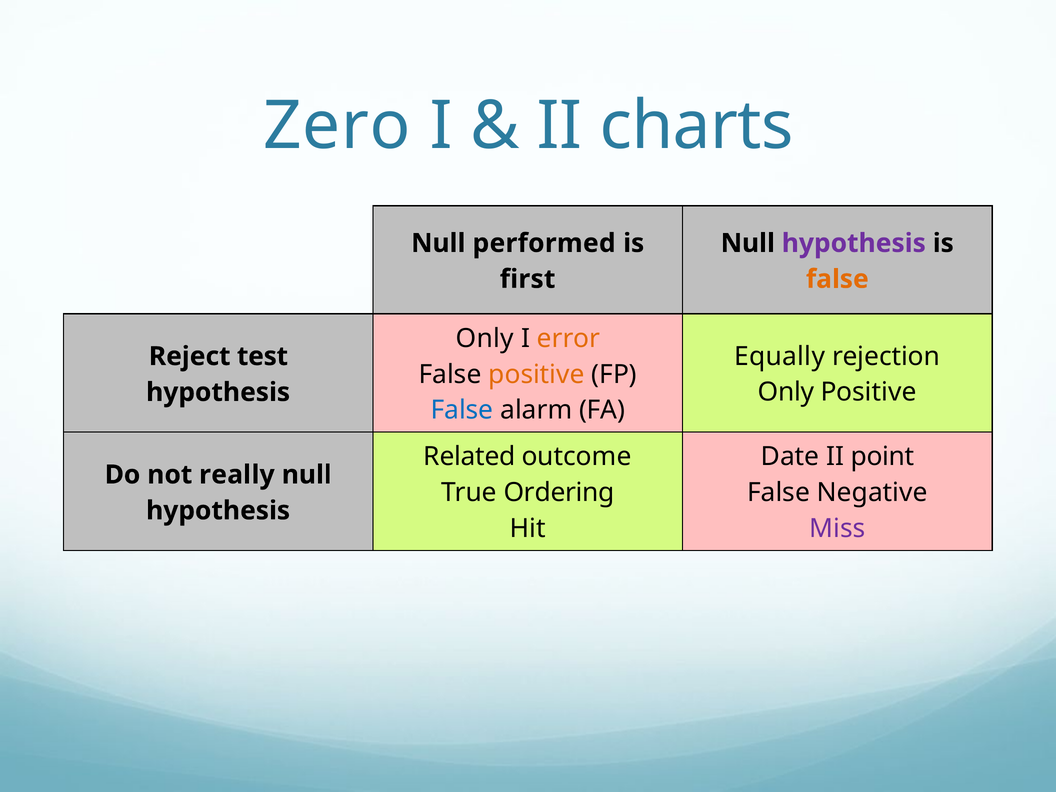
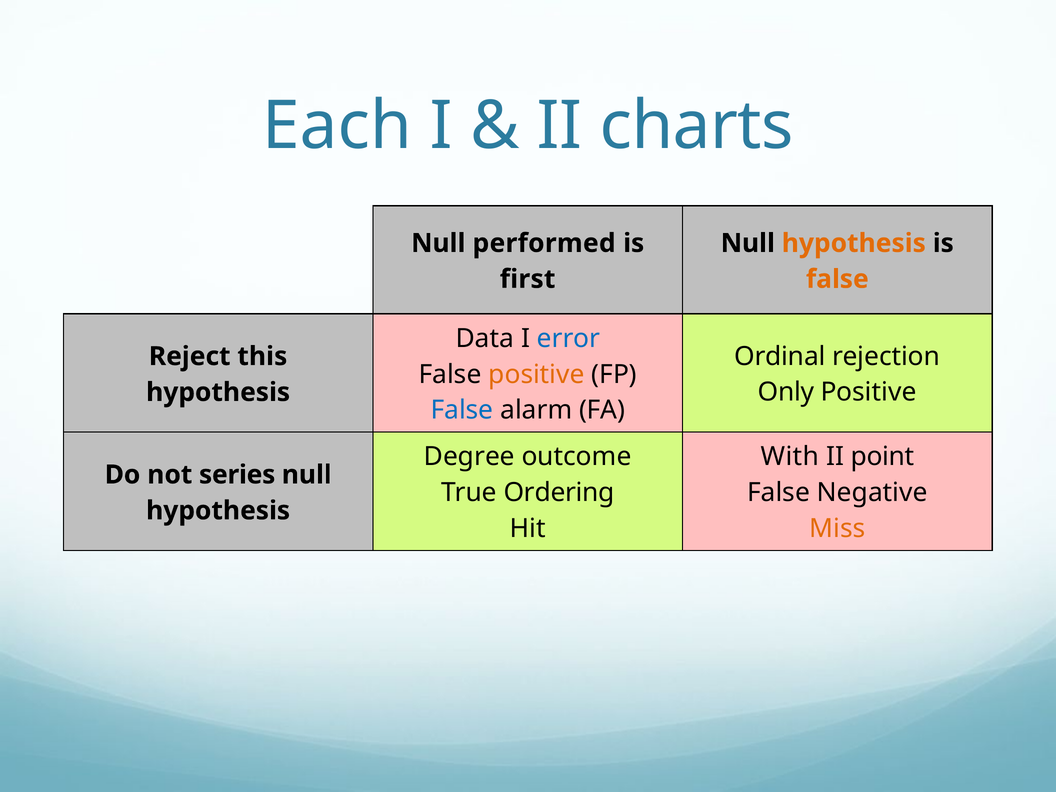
Zero: Zero -> Each
hypothesis at (854, 243) colour: purple -> orange
Only at (485, 338): Only -> Data
error colour: orange -> blue
Equally: Equally -> Ordinal
test: test -> this
Related: Related -> Degree
Date: Date -> With
really: really -> series
Miss colour: purple -> orange
